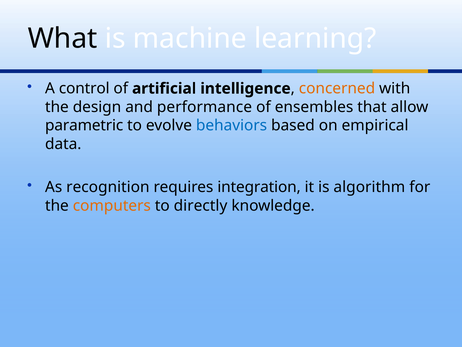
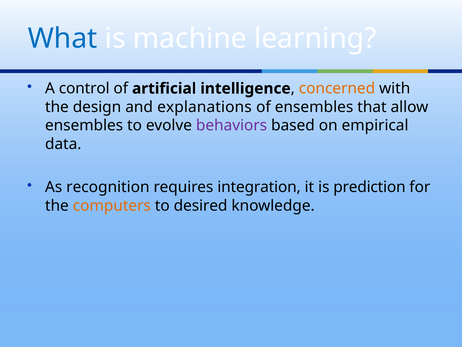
What colour: black -> blue
performance: performance -> explanations
parametric at (84, 125): parametric -> ensembles
behaviors colour: blue -> purple
algorithm: algorithm -> prediction
directly: directly -> desired
